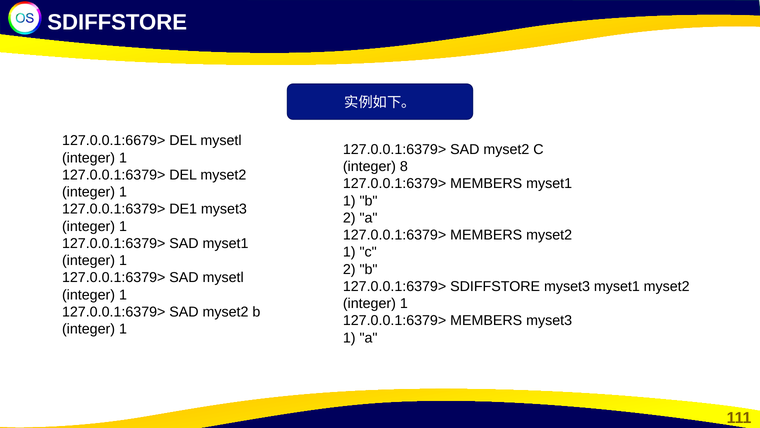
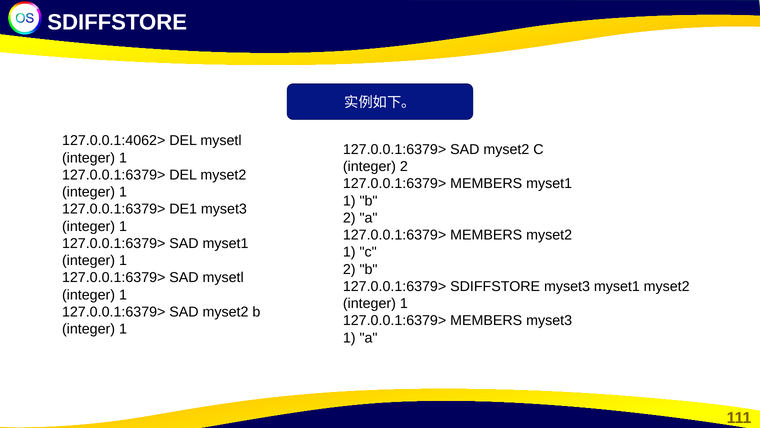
127.0.0.1:6679>: 127.0.0.1:6679> -> 127.0.0.1:4062>
integer 8: 8 -> 2
